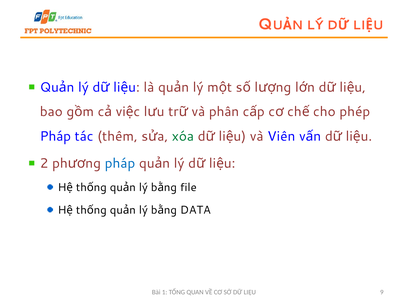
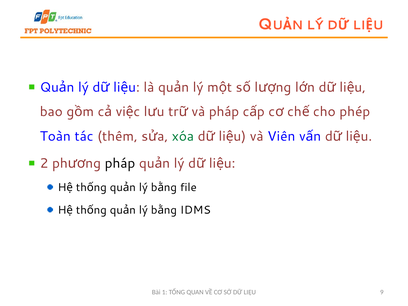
và phân: phân -> pháp
Pháp at (55, 136): Pháp -> Toàn
pháp at (120, 163) colour: blue -> black
DATA: DATA -> IDMS
